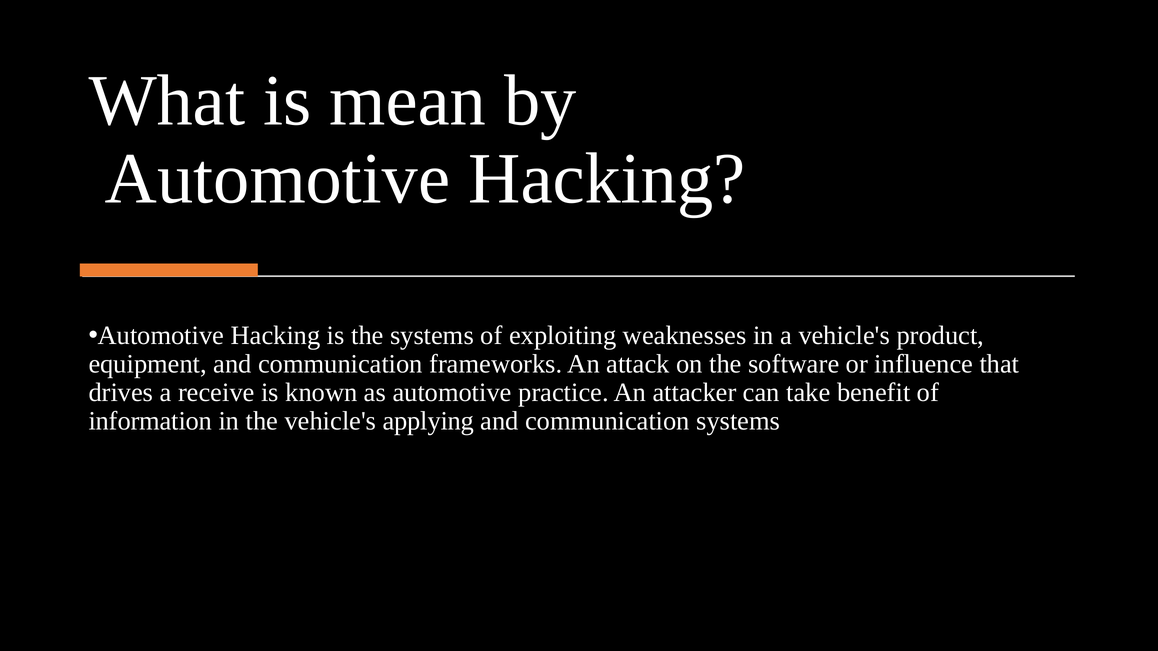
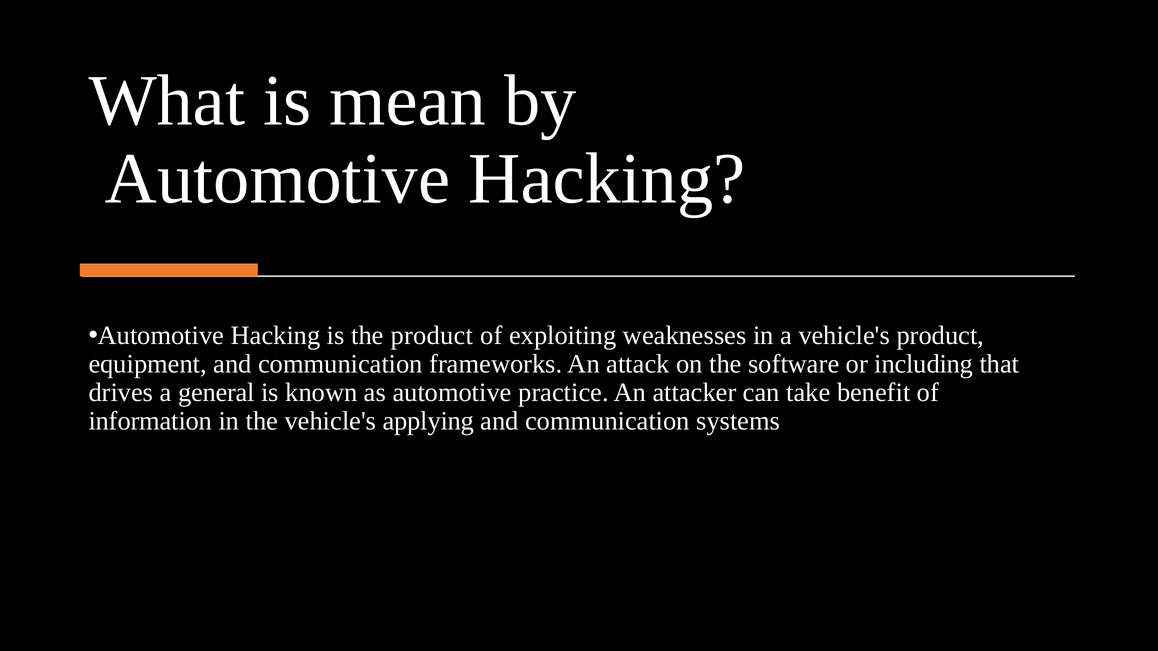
the systems: systems -> product
influence: influence -> including
receive: receive -> general
